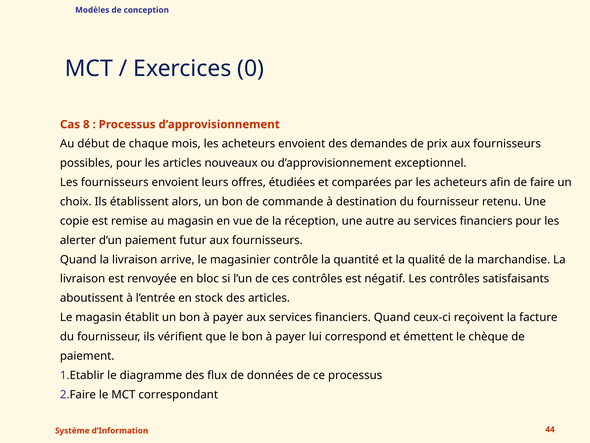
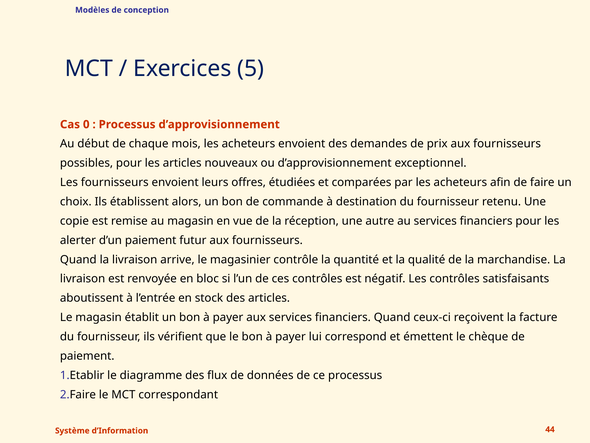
0: 0 -> 5
8: 8 -> 0
